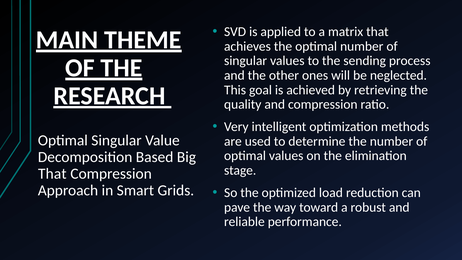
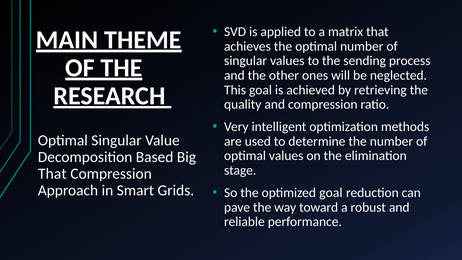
optimized load: load -> goal
